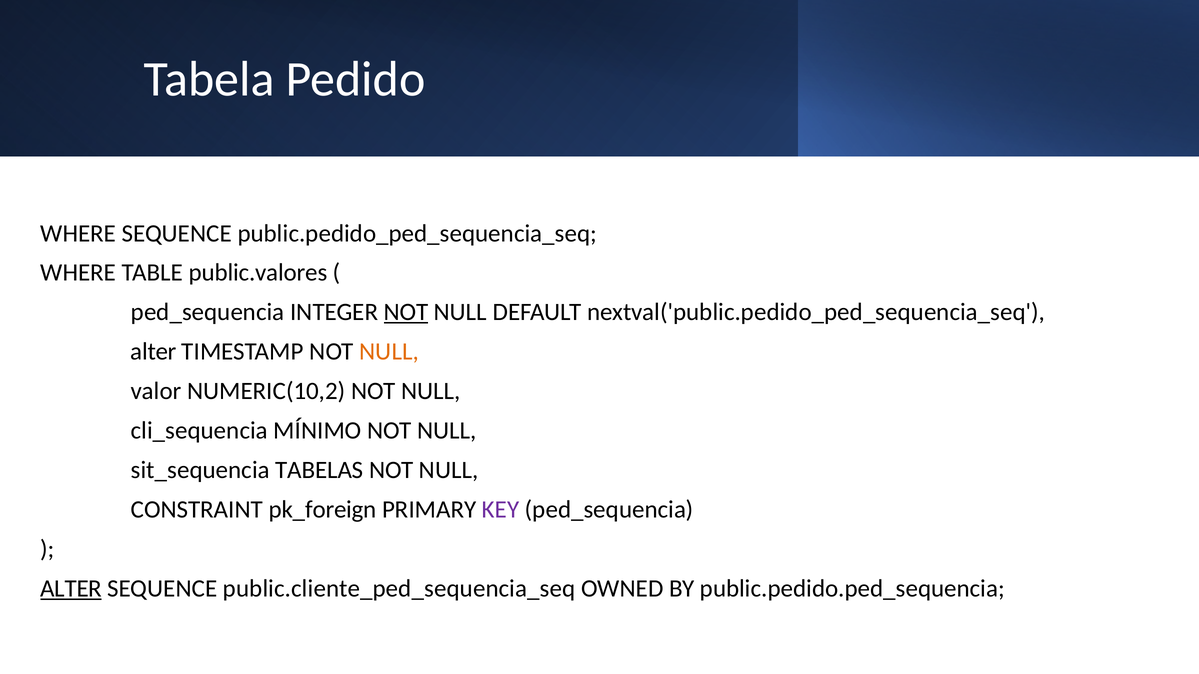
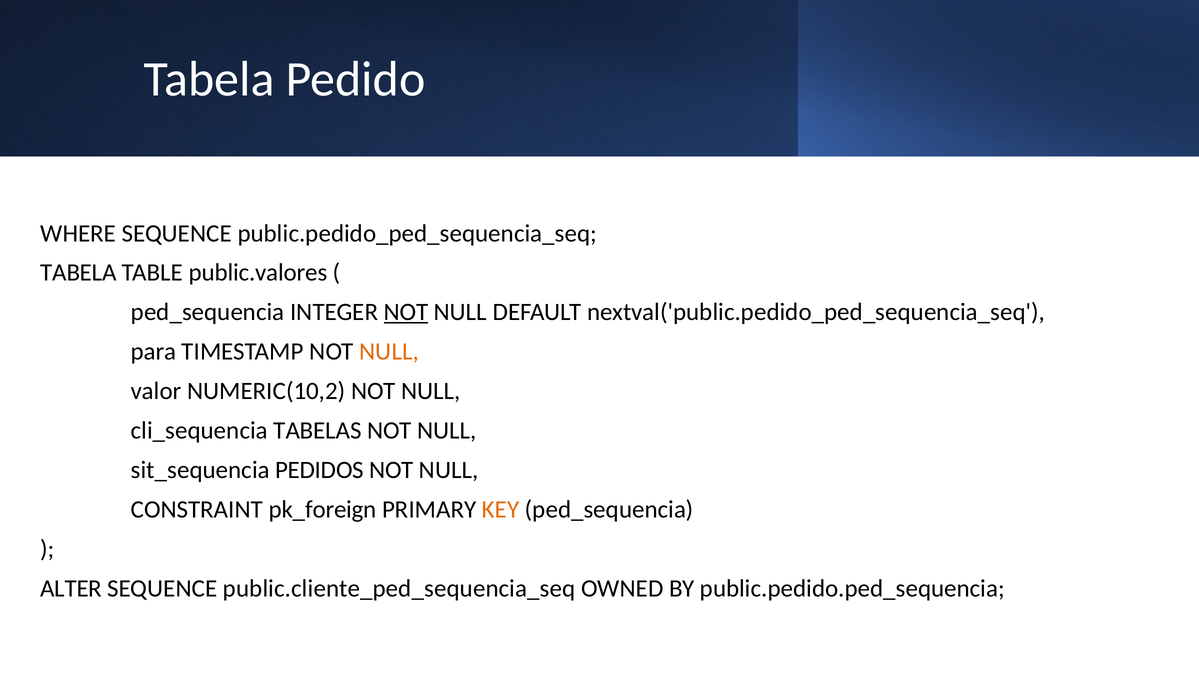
WHERE at (78, 273): WHERE -> TABELA
alter at (154, 352): alter -> para
MÍNIMO: MÍNIMO -> TABELAS
TABELAS: TABELAS -> PEDIDOS
KEY colour: purple -> orange
ALTER at (71, 589) underline: present -> none
